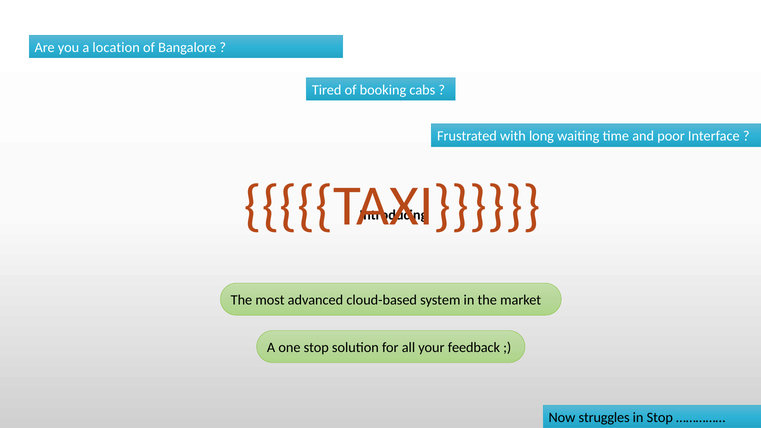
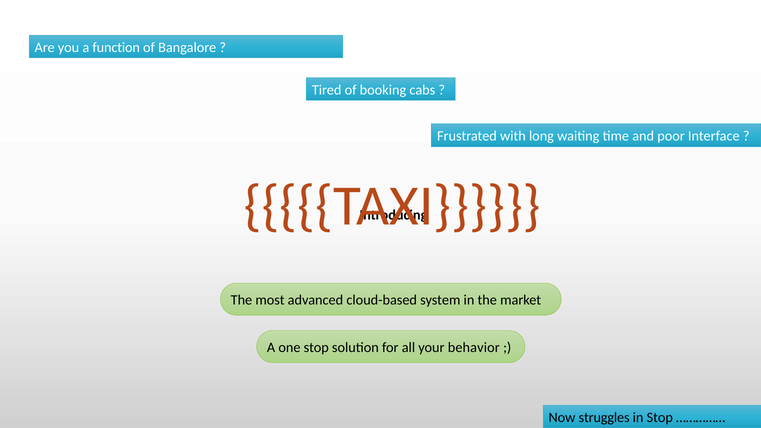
location: location -> function
feedback: feedback -> behavior
